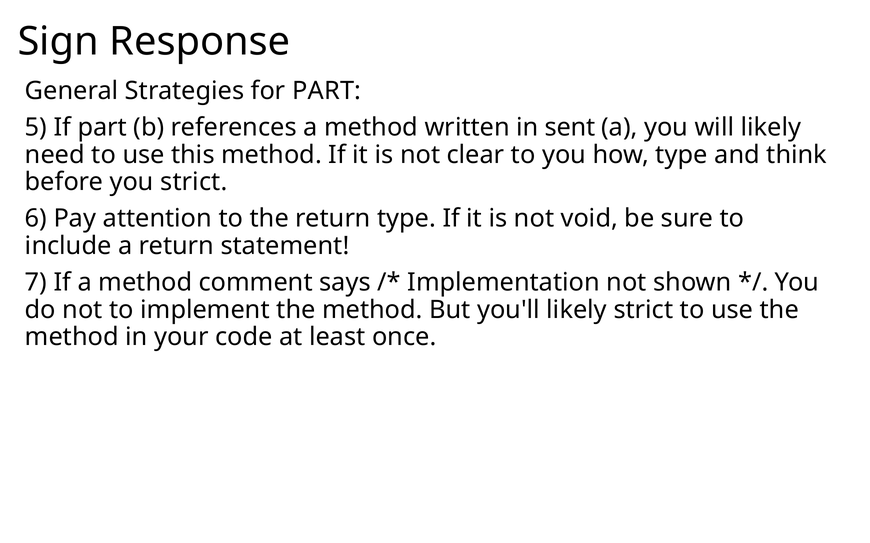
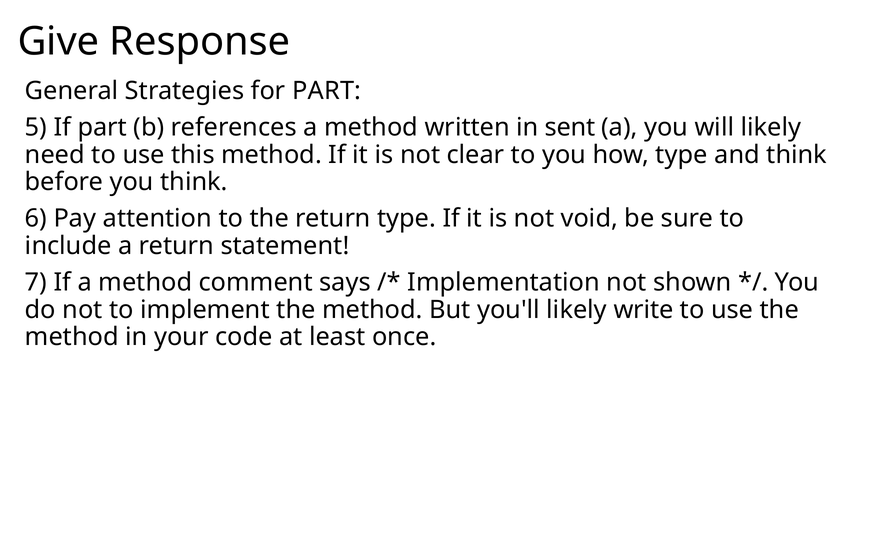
Sign: Sign -> Give
you strict: strict -> think
likely strict: strict -> write
